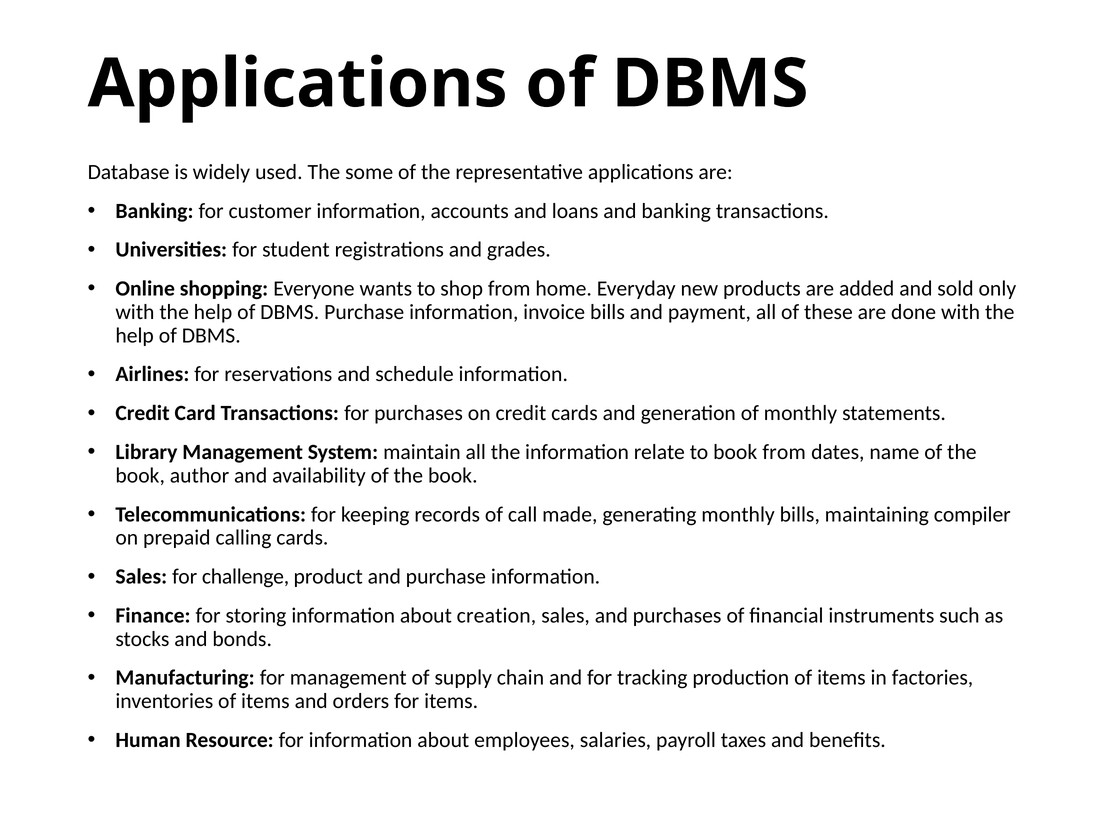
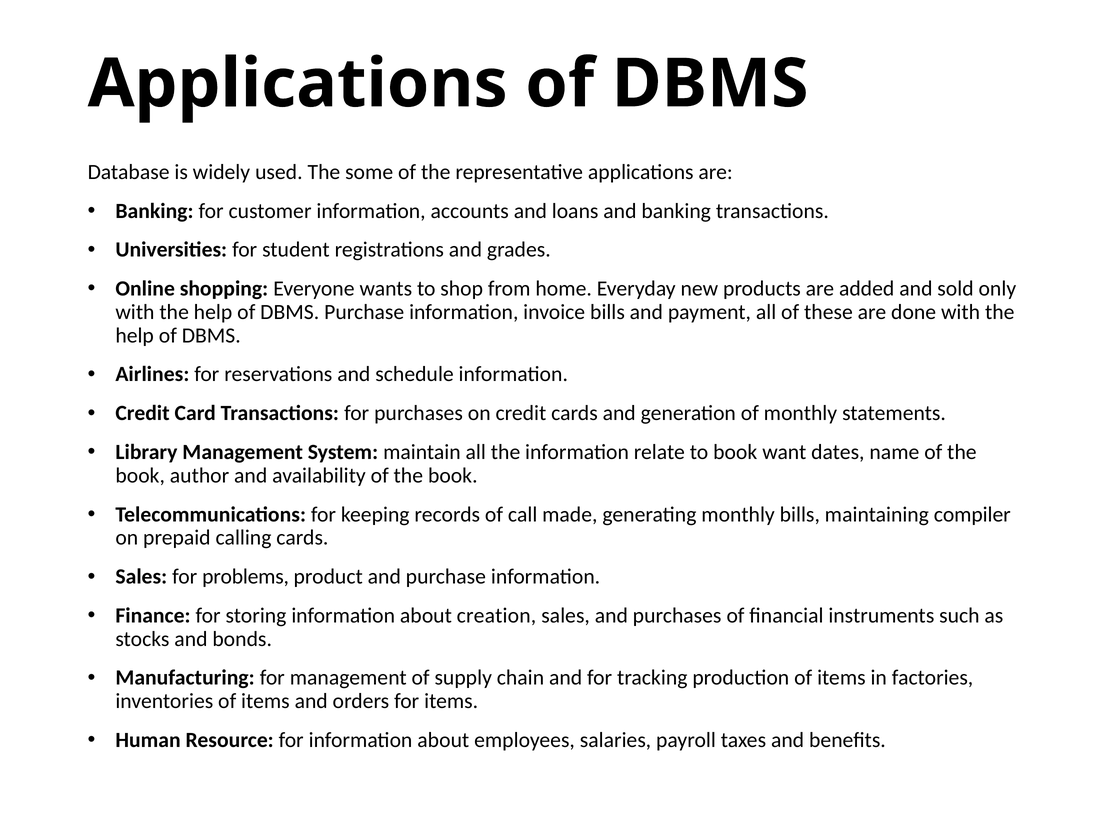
book from: from -> want
challenge: challenge -> problems
